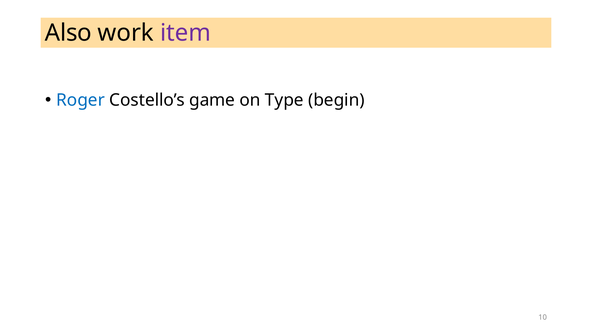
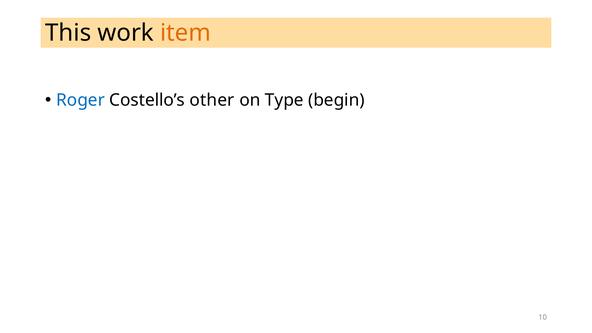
Also: Also -> This
item colour: purple -> orange
game: game -> other
